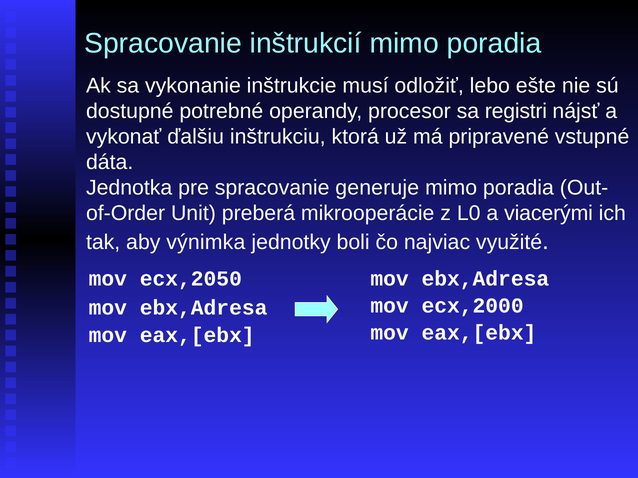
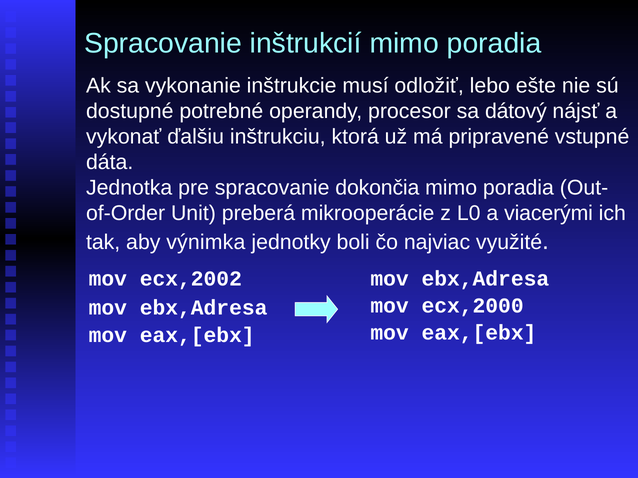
registri: registri -> dátový
generuje: generuje -> dokončia
ecx,2050: ecx,2050 -> ecx,2002
